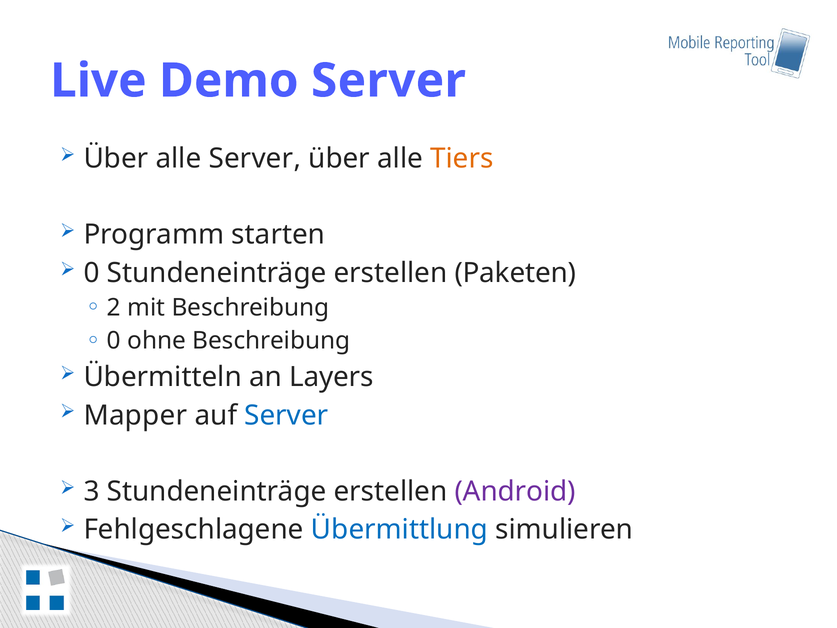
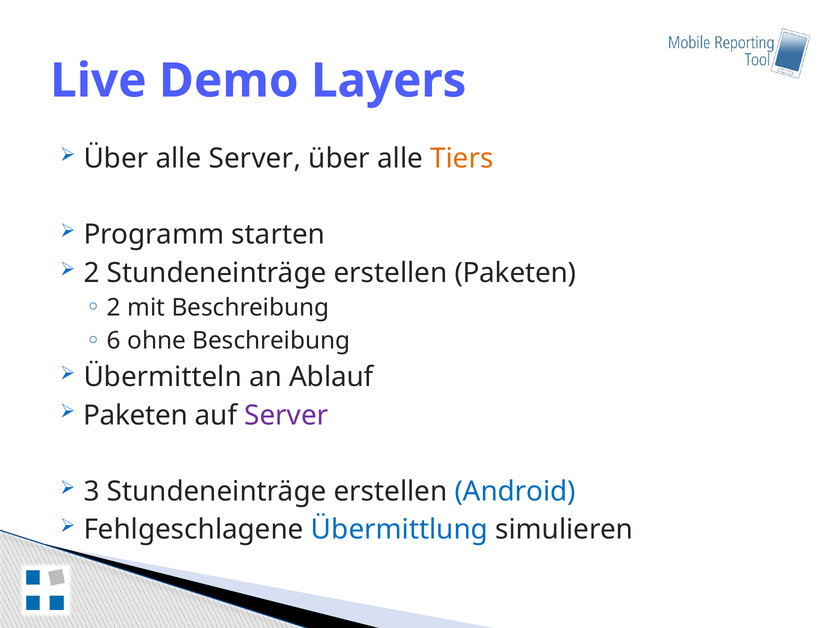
Demo Server: Server -> Layers
0 at (92, 273): 0 -> 2
0 at (114, 341): 0 -> 6
Layers: Layers -> Ablauf
Mapper at (135, 415): Mapper -> Paketen
Server at (286, 415) colour: blue -> purple
Android colour: purple -> blue
